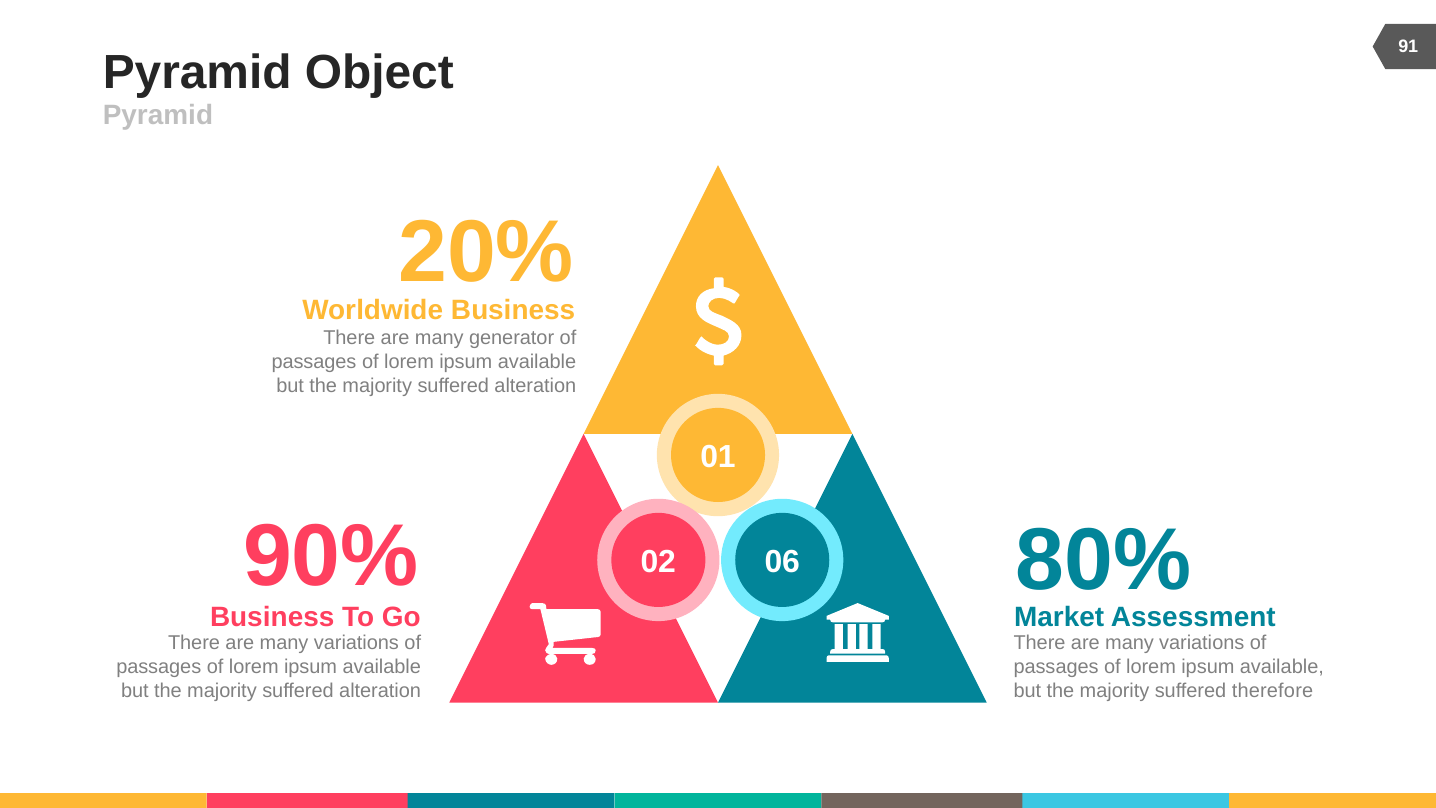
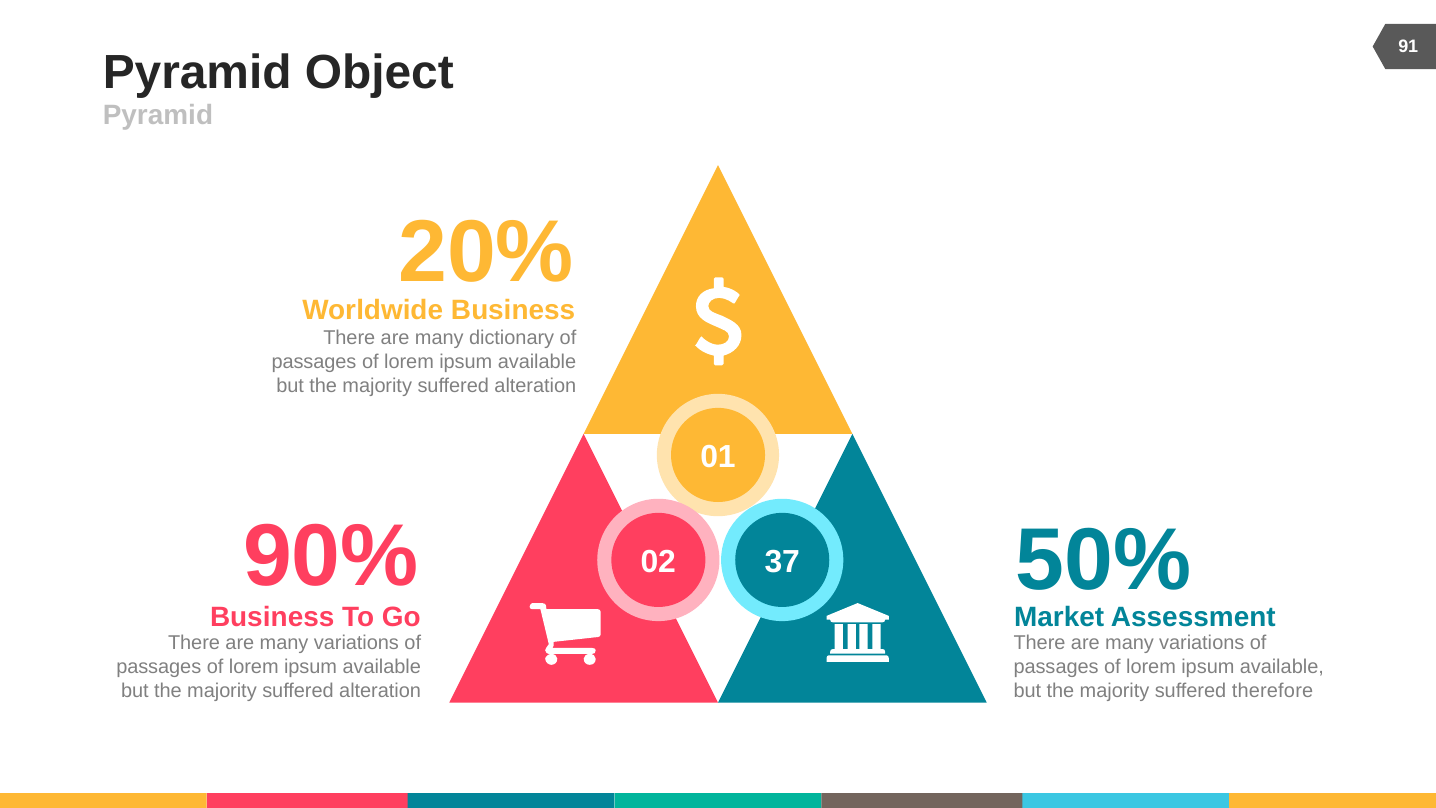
generator: generator -> dictionary
80%: 80% -> 50%
06: 06 -> 37
